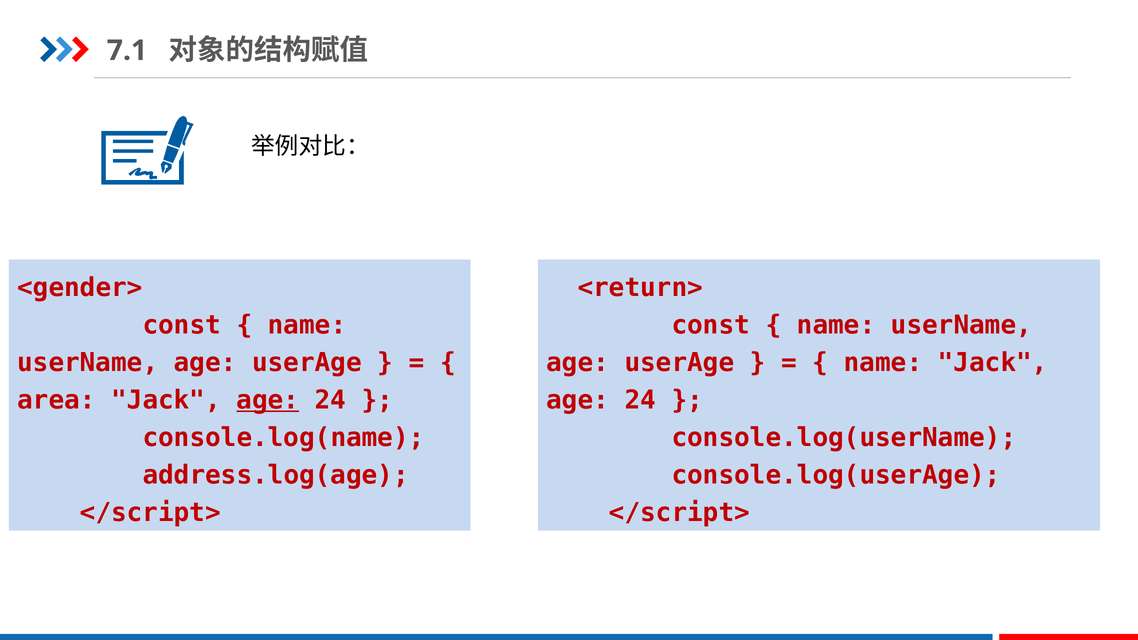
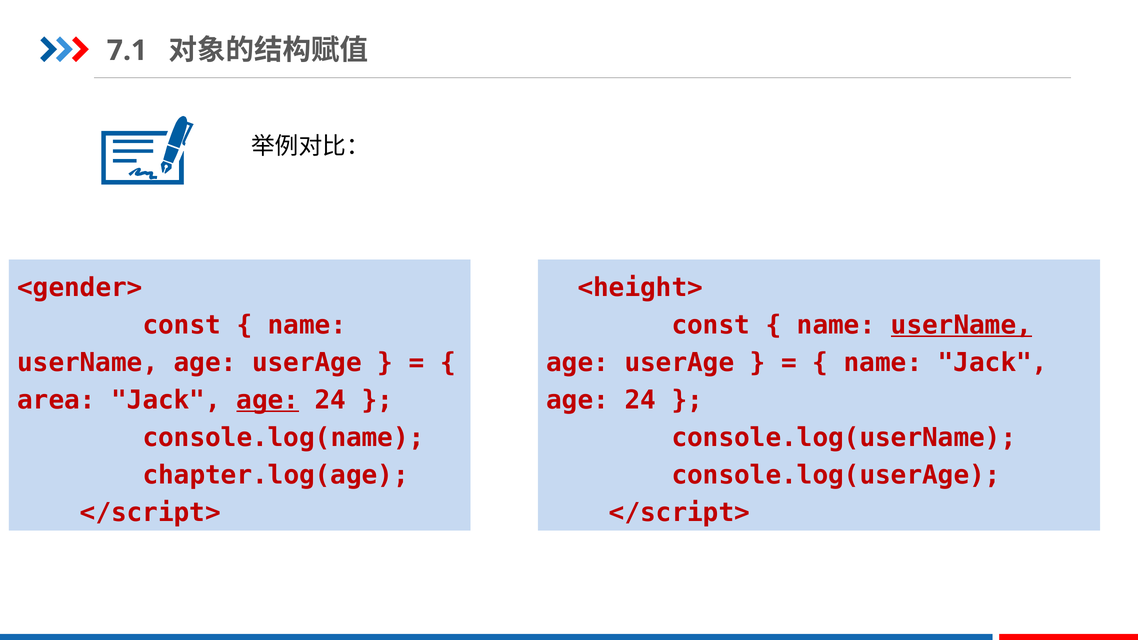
<return>: <return> -> <height>
userName at (961, 325) underline: none -> present
address.log(age: address.log(age -> chapter.log(age
